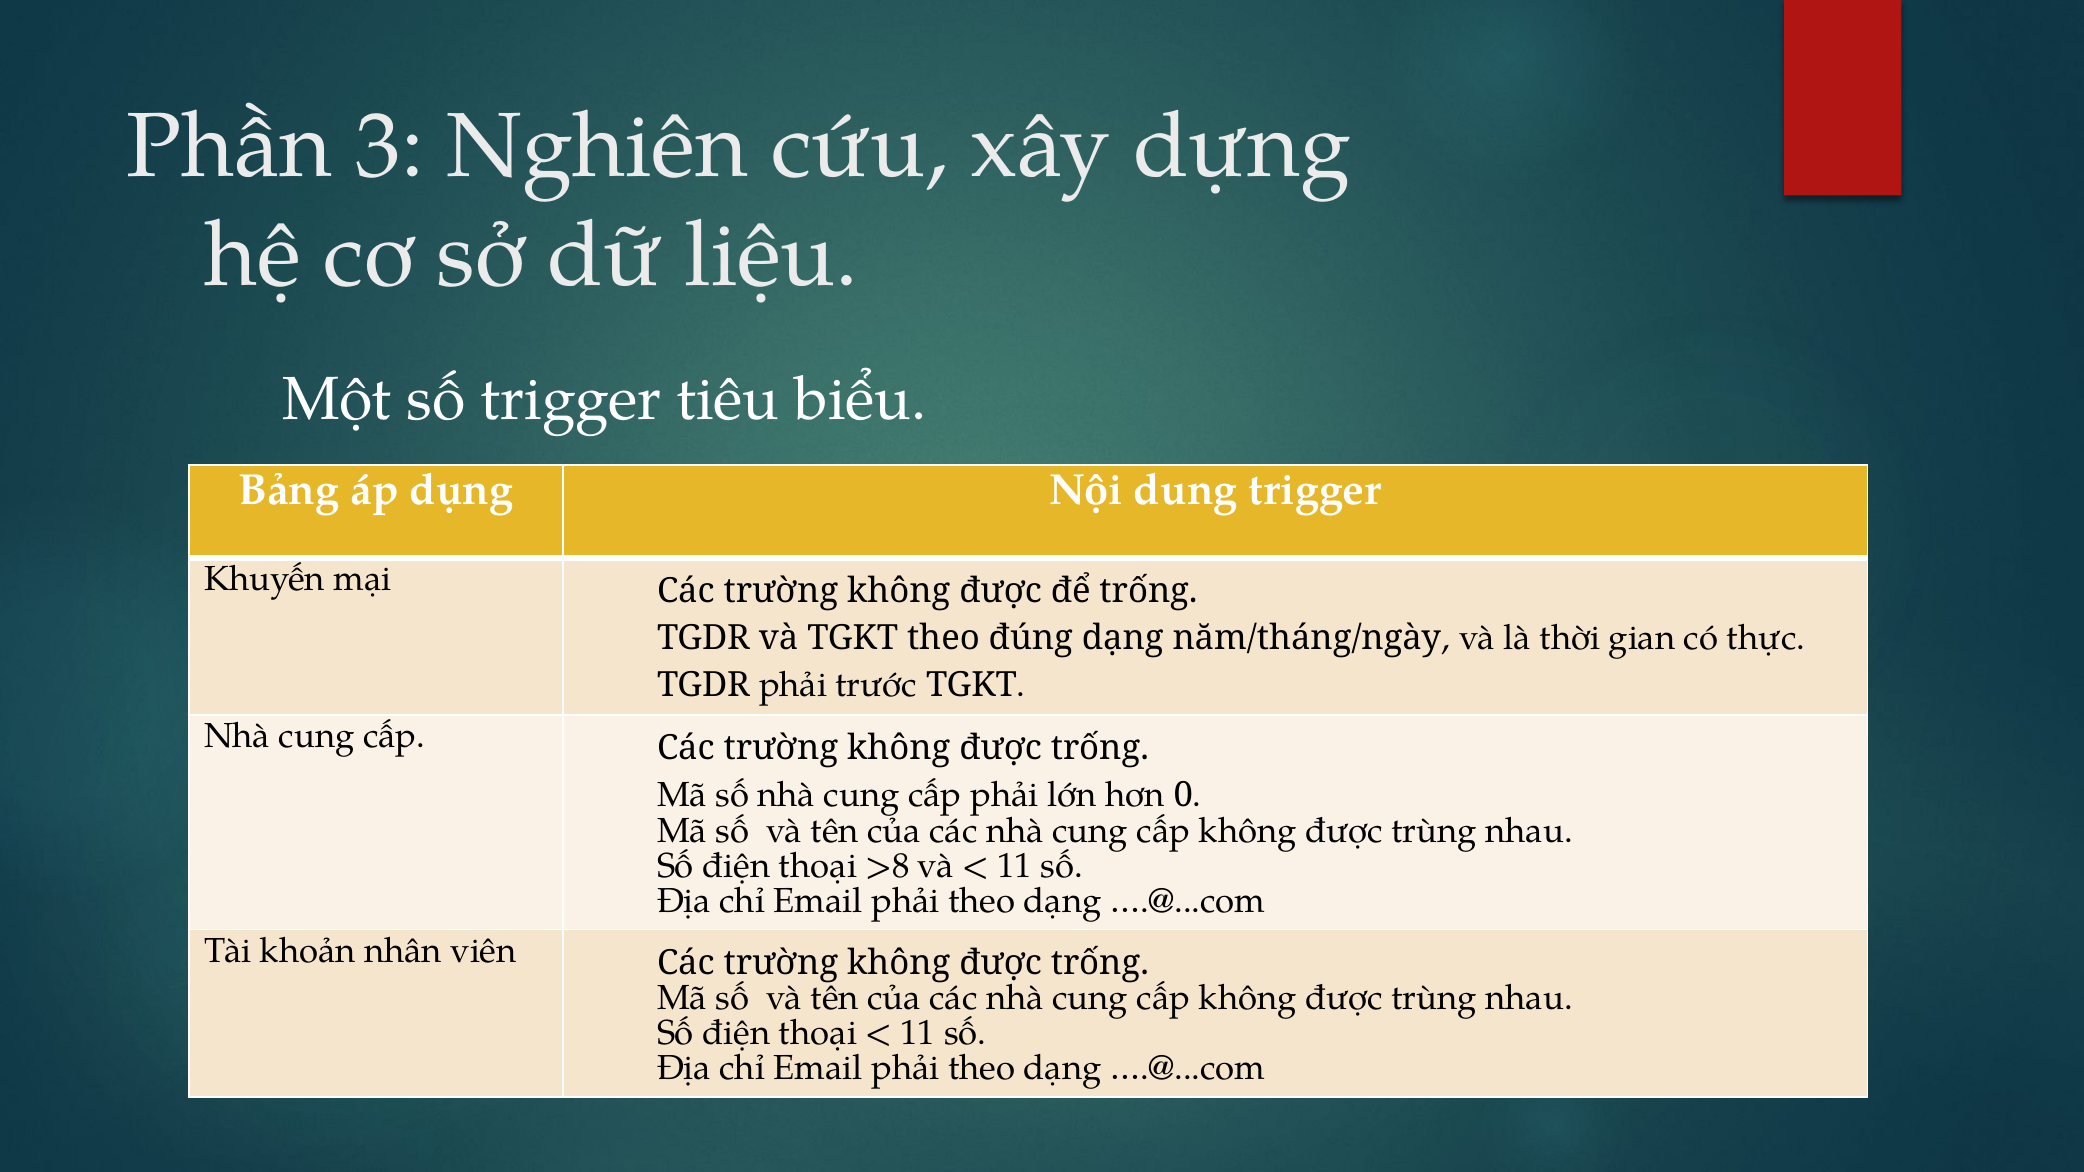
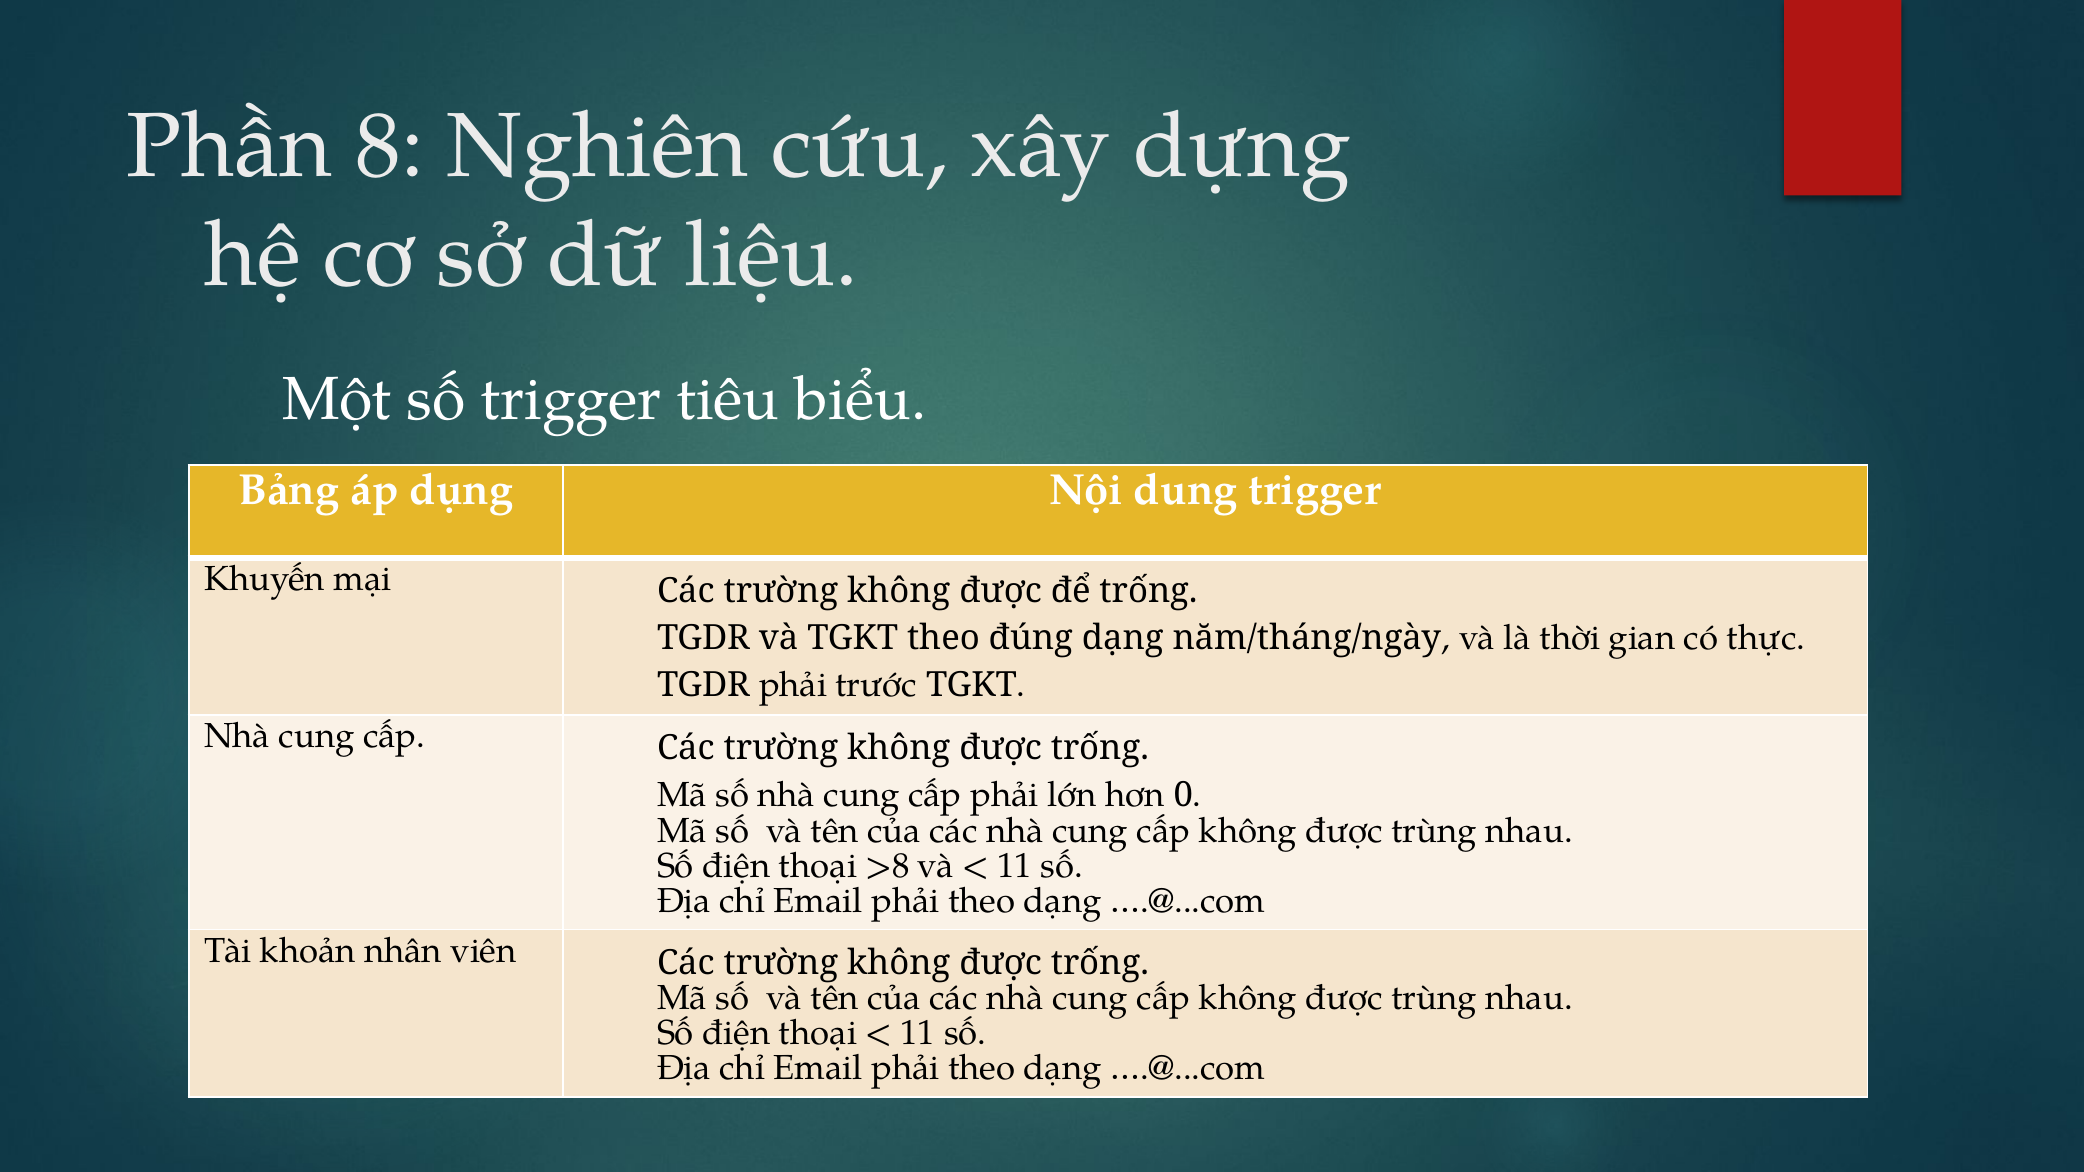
3: 3 -> 8
